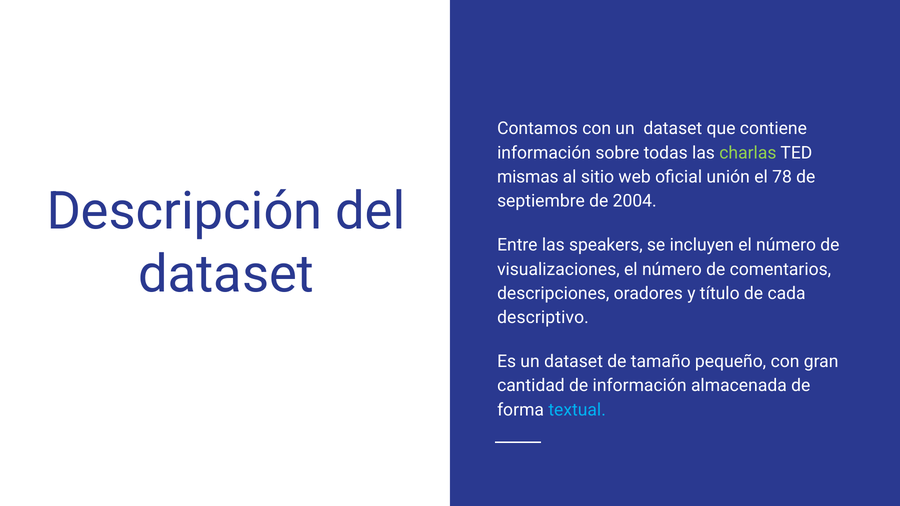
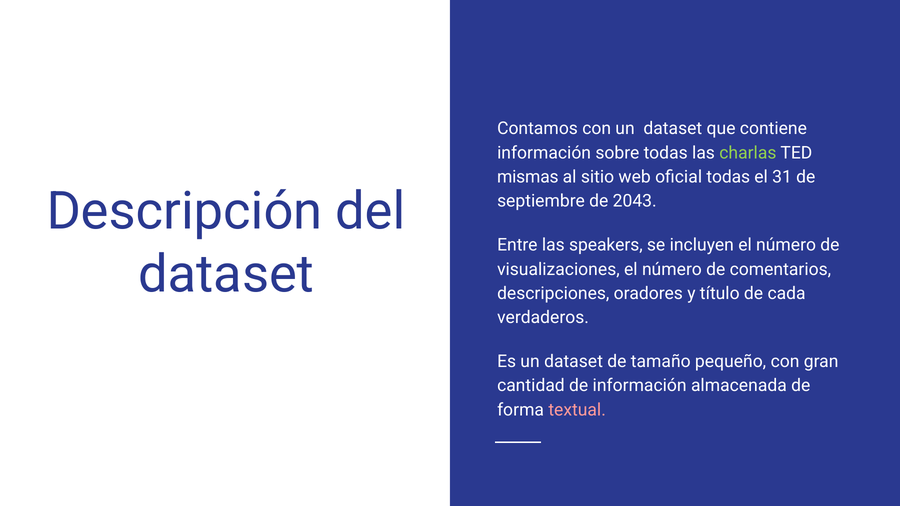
oficial unión: unión -> todas
78: 78 -> 31
2004: 2004 -> 2043
descriptivo: descriptivo -> verdaderos
textual colour: light blue -> pink
